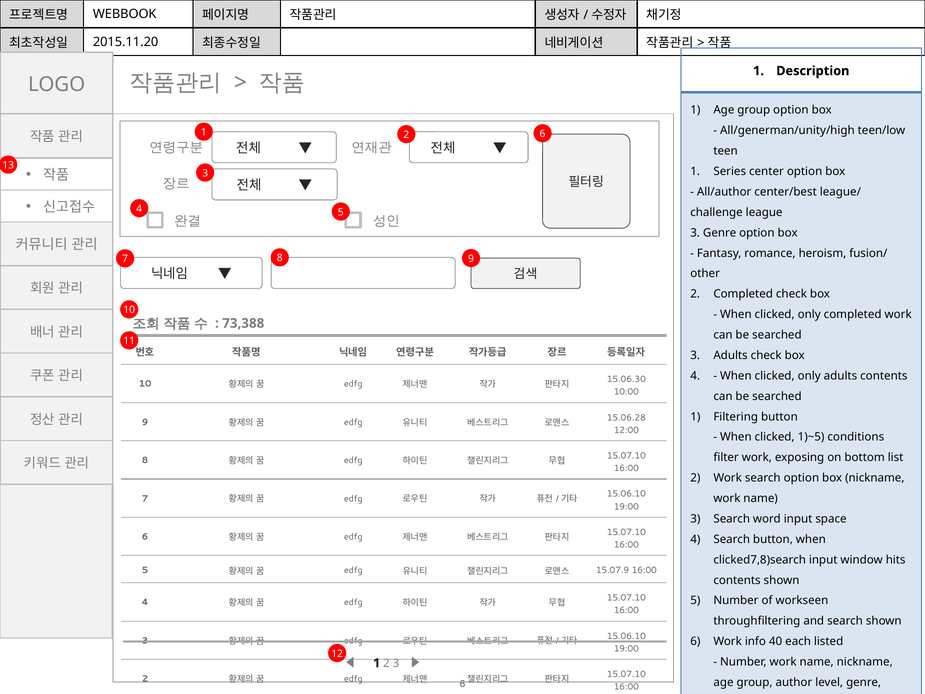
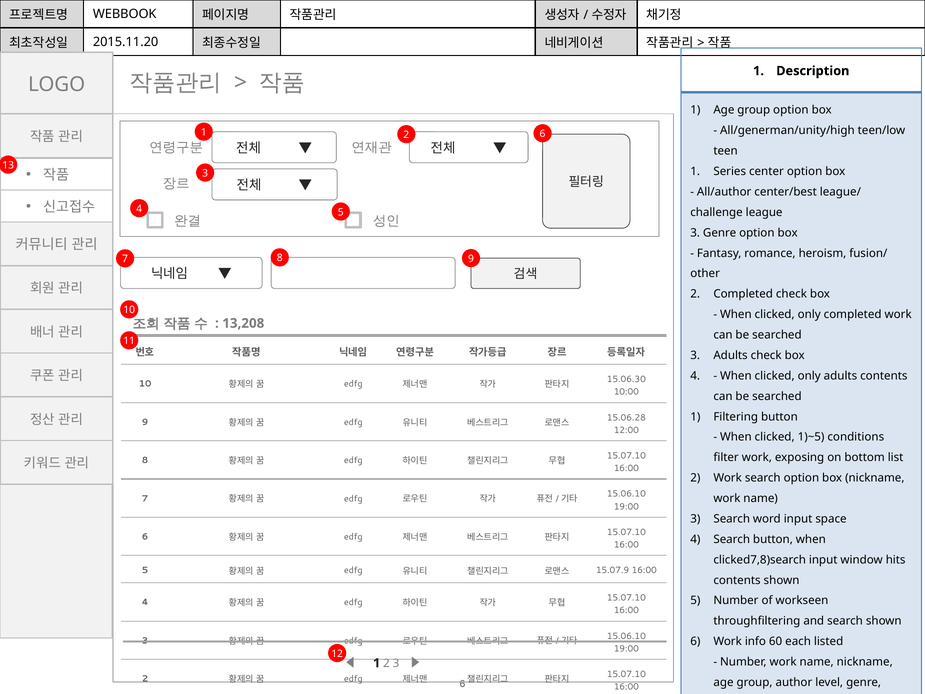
73,388: 73,388 -> 13,208
40: 40 -> 60
